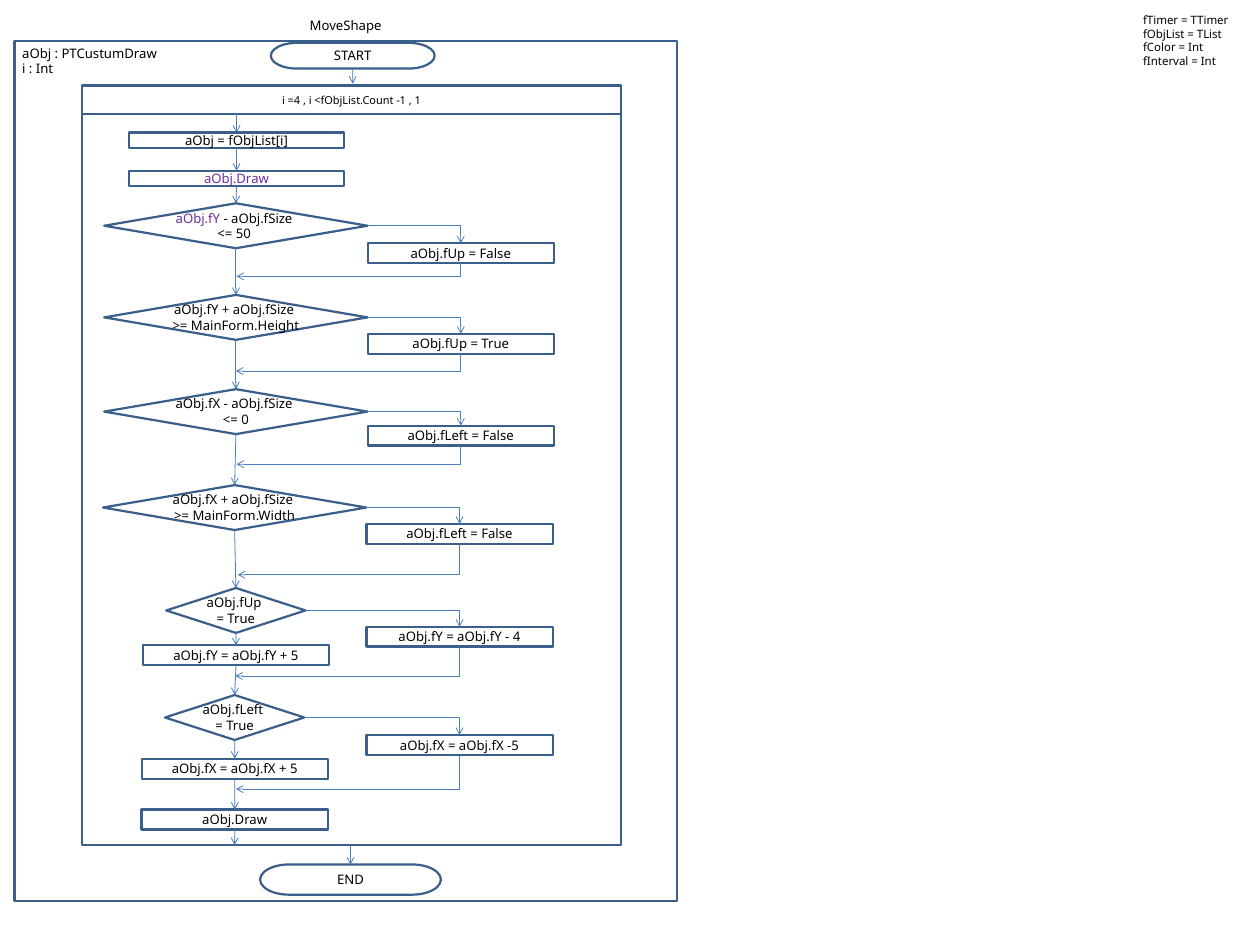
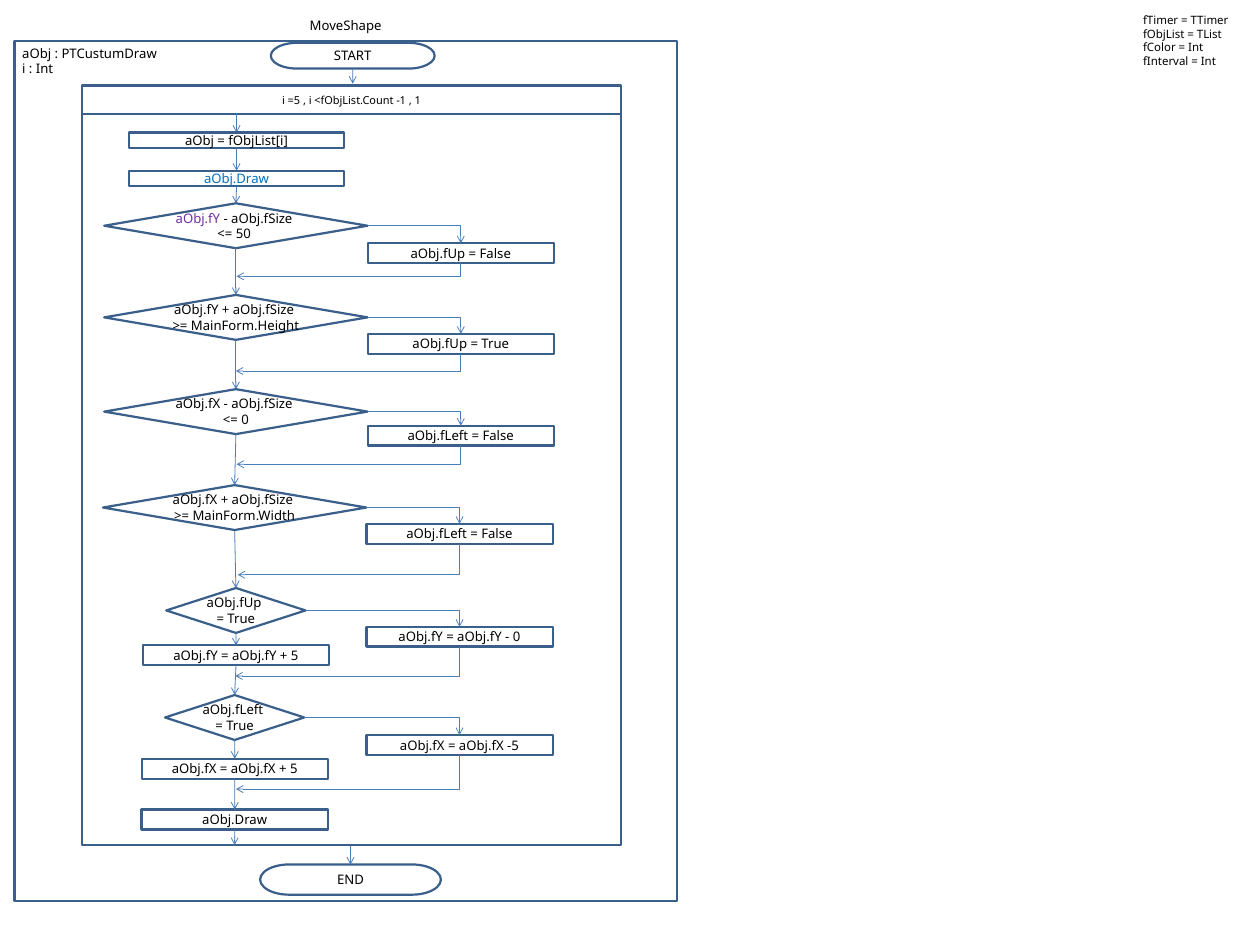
=4: =4 -> =5
aObj.Draw at (236, 179) colour: purple -> blue
4 at (517, 637): 4 -> 0
